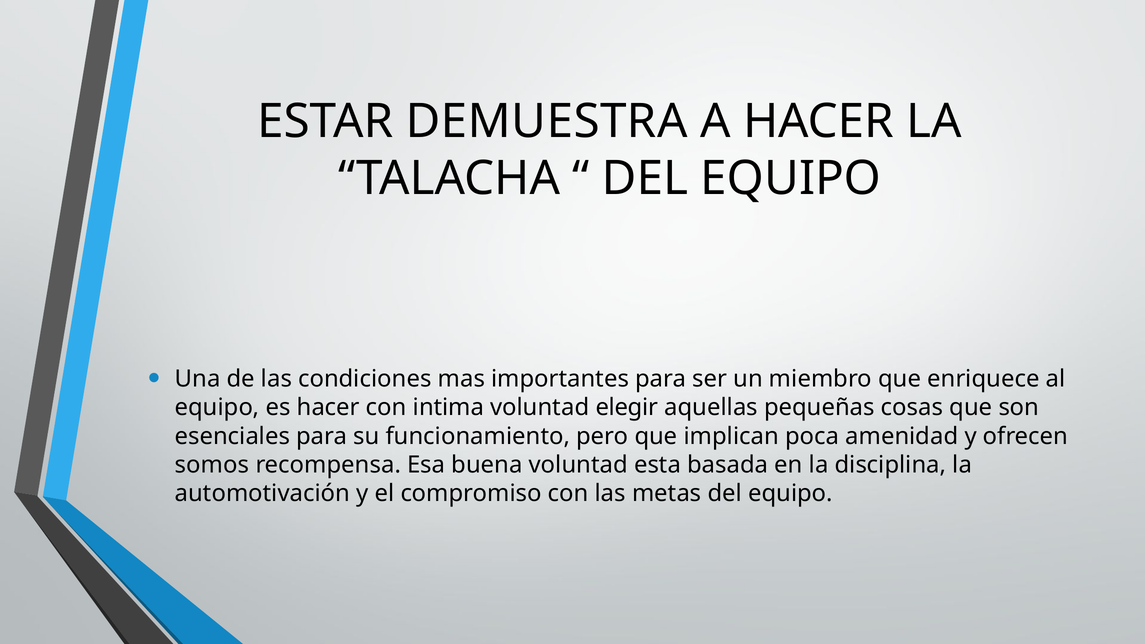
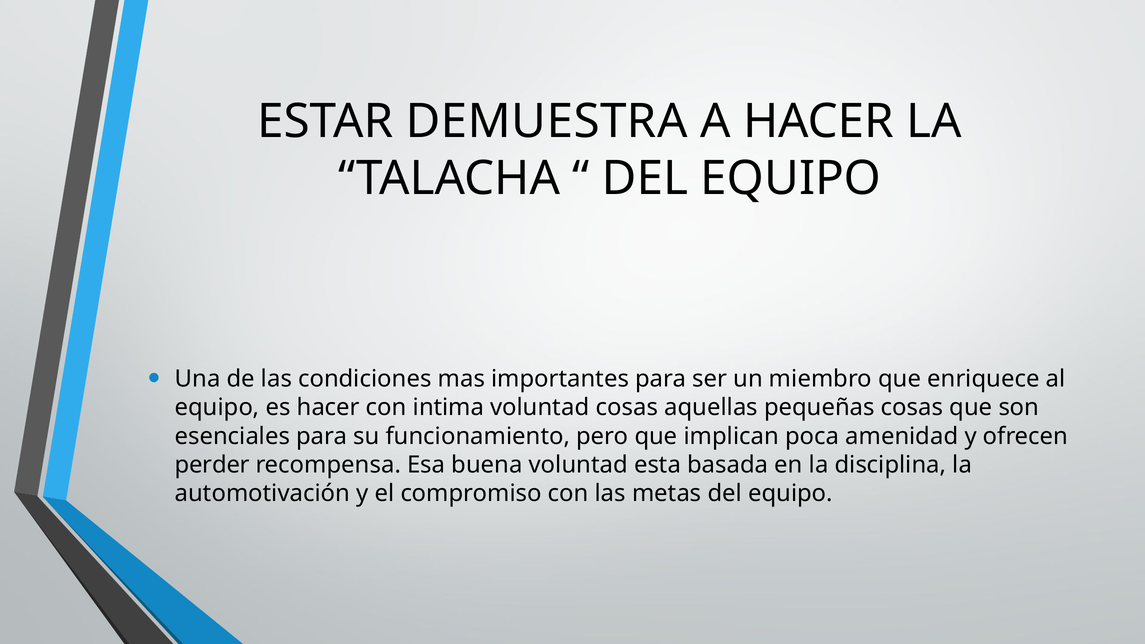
voluntad elegir: elegir -> cosas
somos: somos -> perder
